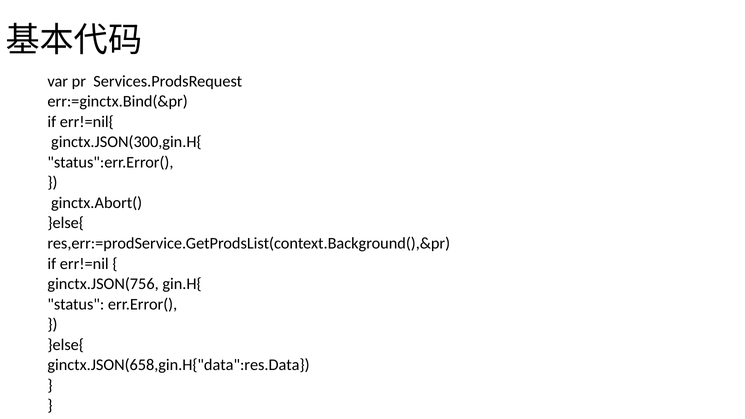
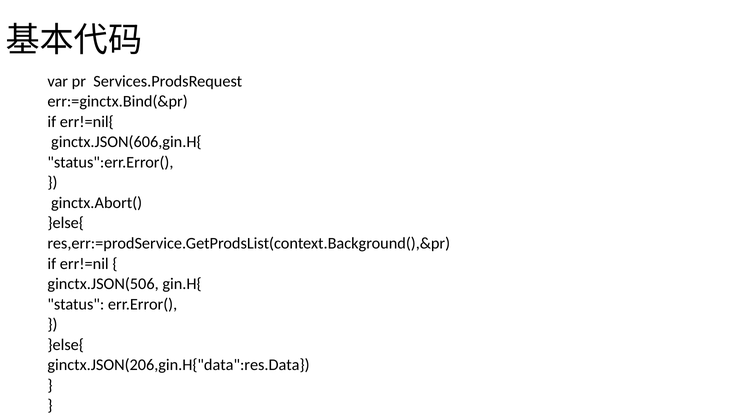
ginctx.JSON(300,gin.H{: ginctx.JSON(300,gin.H{ -> ginctx.JSON(606,gin.H{
ginctx.JSON(756: ginctx.JSON(756 -> ginctx.JSON(506
ginctx.JSON(658,gin.H{"data":res.Data: ginctx.JSON(658,gin.H{"data":res.Data -> ginctx.JSON(206,gin.H{"data":res.Data
